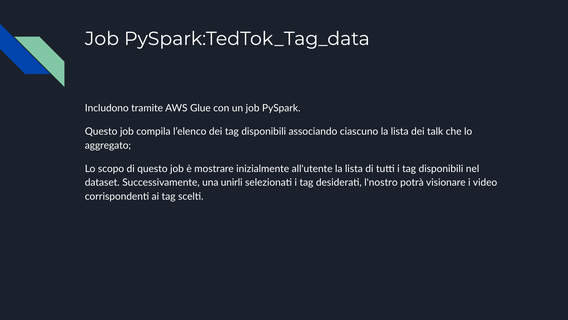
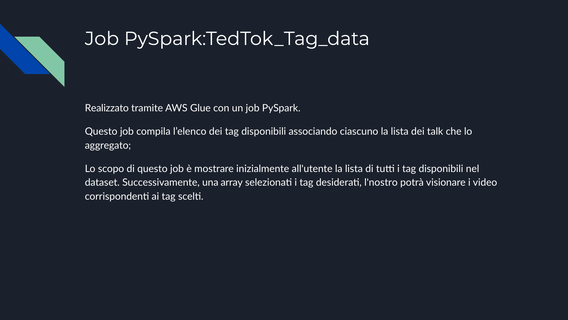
Includono: Includono -> Realizzato
unirli: unirli -> array
